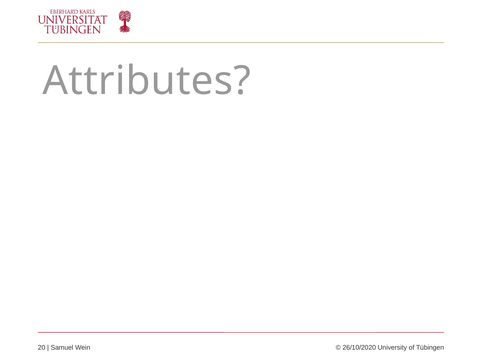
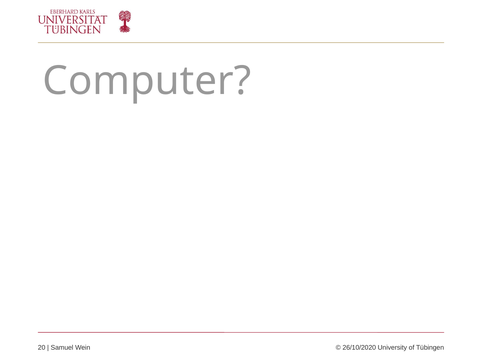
Attributes: Attributes -> Computer
